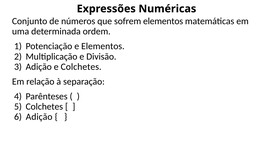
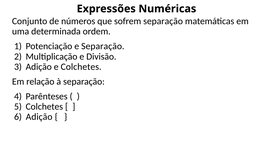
sofrem elementos: elementos -> separação
e Elementos: Elementos -> Separação
